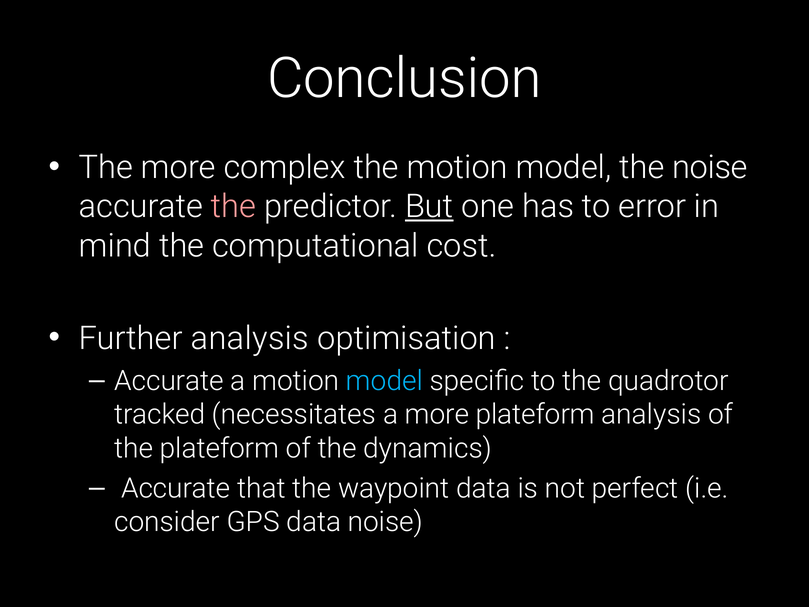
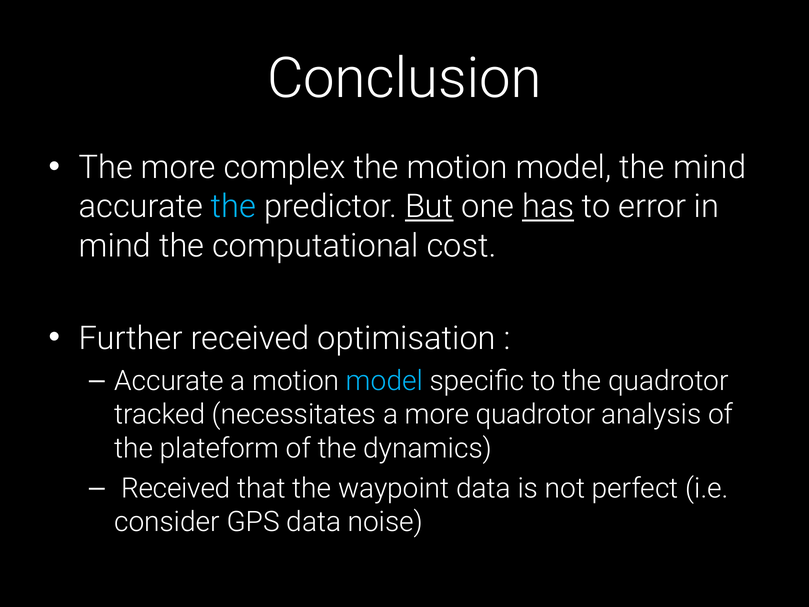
the noise: noise -> mind
the at (233, 207) colour: pink -> light blue
has underline: none -> present
Further analysis: analysis -> received
more plateform: plateform -> quadrotor
Accurate at (176, 488): Accurate -> Received
